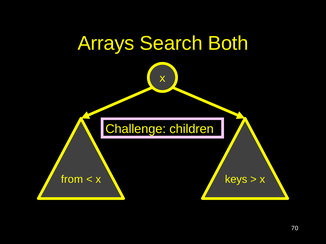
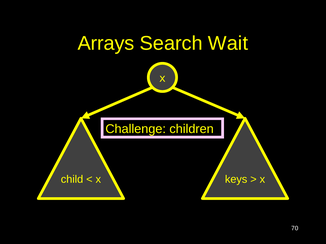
Both: Both -> Wait
from: from -> child
